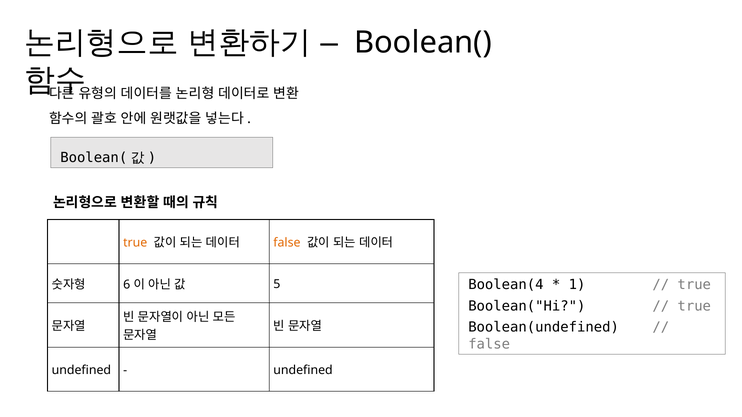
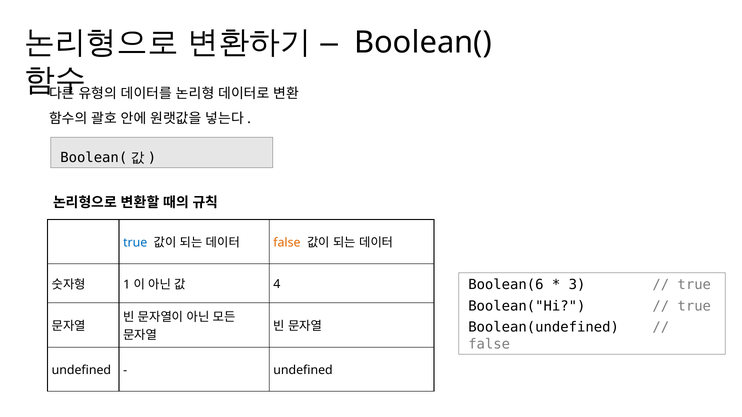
true at (135, 243) colour: orange -> blue
Boolean(4: Boolean(4 -> Boolean(6
1: 1 -> 3
6: 6 -> 1
5: 5 -> 4
